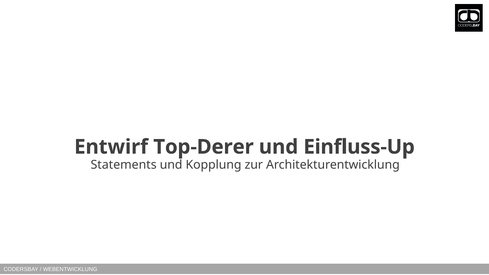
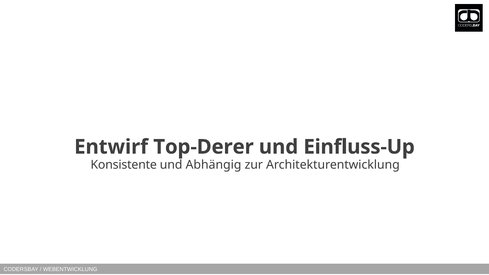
Statements: Statements -> Konsistente
Kopplung: Kopplung -> Abhängig
